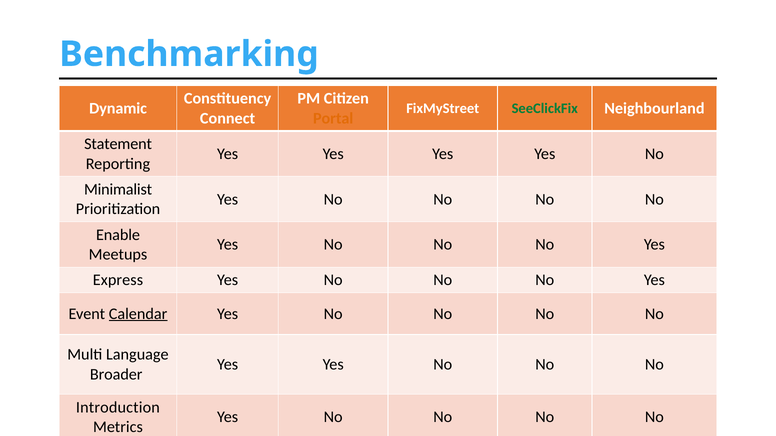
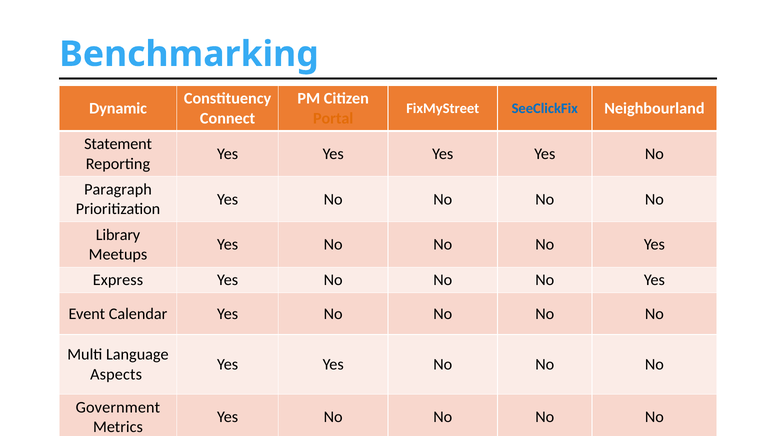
SeeClickFix colour: green -> blue
Minimalist: Minimalist -> Paragraph
Enable: Enable -> Library
Calendar underline: present -> none
Broader: Broader -> Aspects
Introduction: Introduction -> Government
